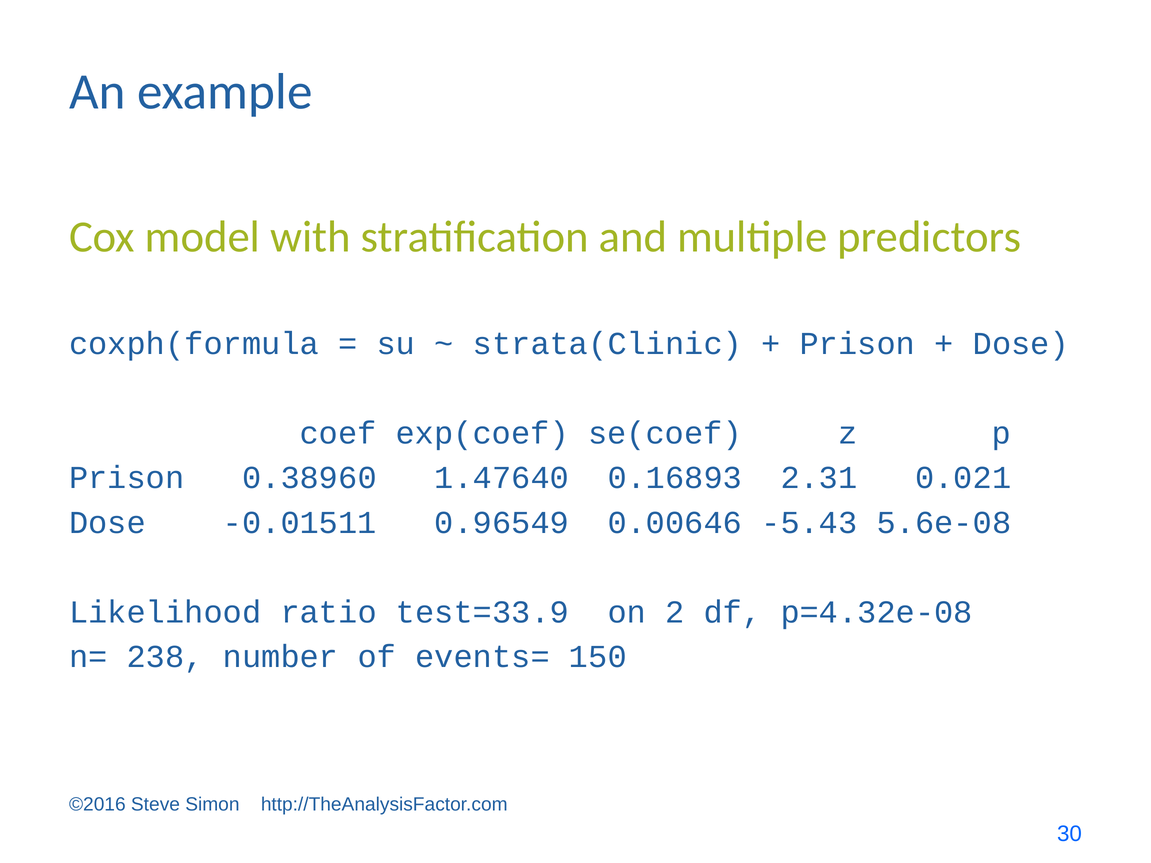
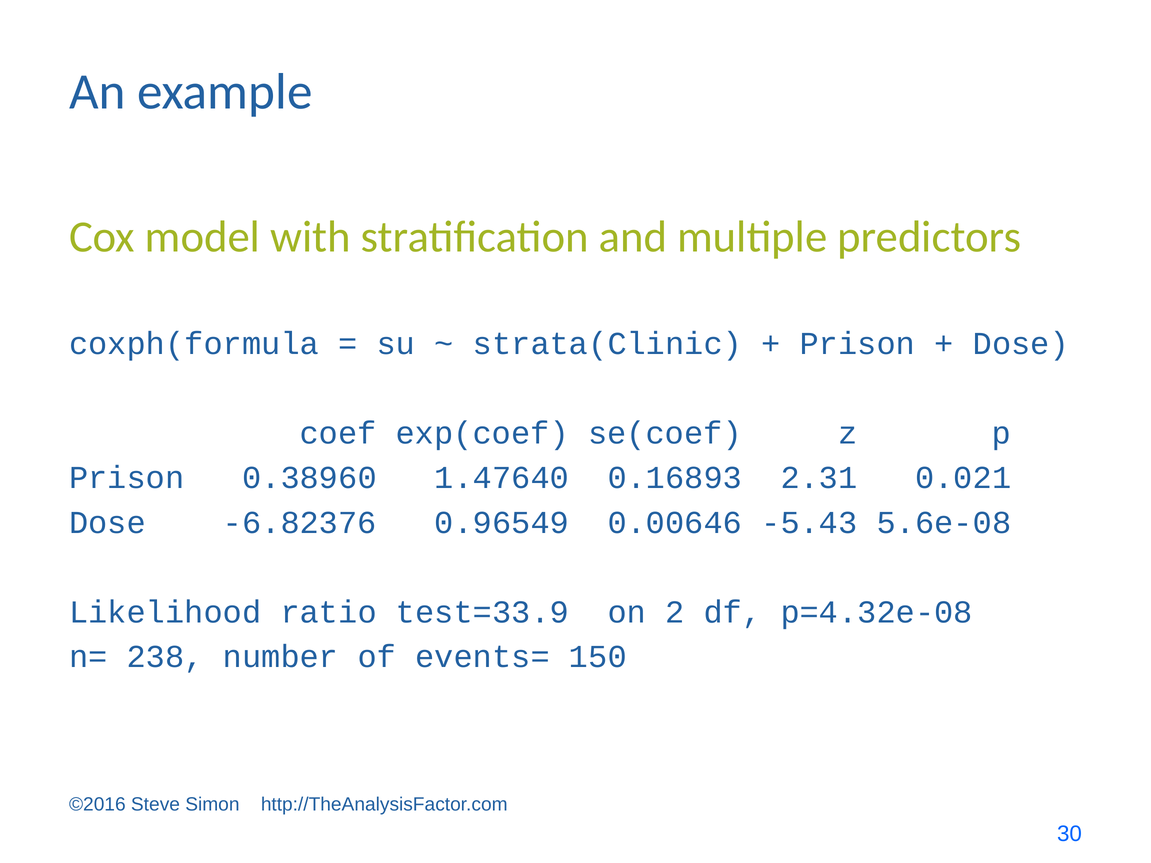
-0.01511: -0.01511 -> -6.82376
